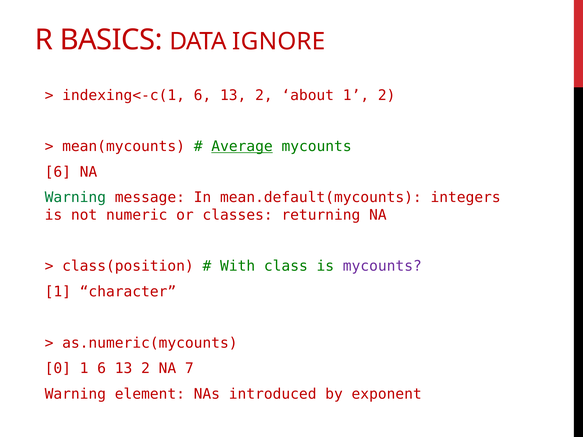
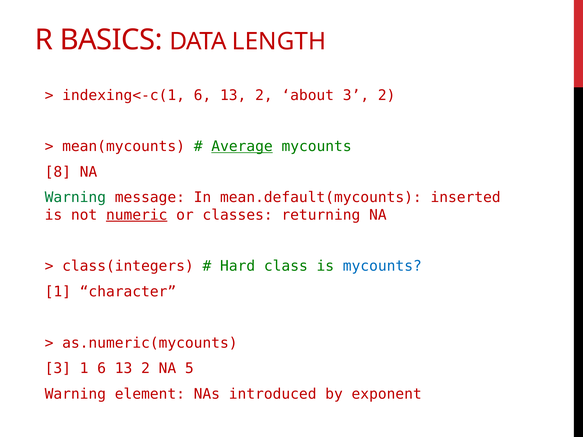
IGNORE: IGNORE -> LENGTH
about 1: 1 -> 3
6 at (58, 172): 6 -> 8
integers: integers -> inserted
numeric underline: none -> present
class(position: class(position -> class(integers
With: With -> Hard
mycounts at (382, 266) colour: purple -> blue
0 at (58, 369): 0 -> 3
7: 7 -> 5
